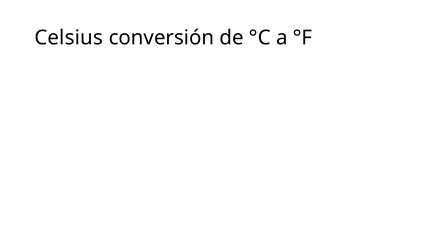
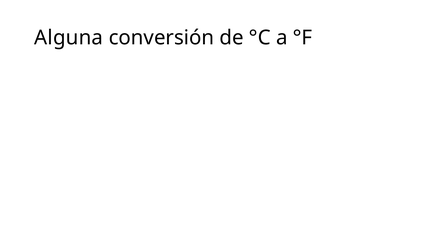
Celsius: Celsius -> Alguna
